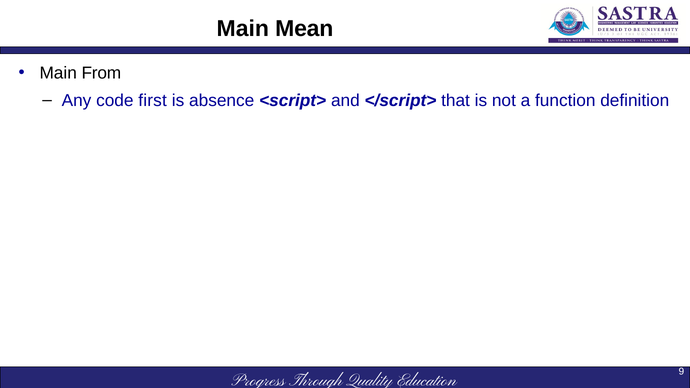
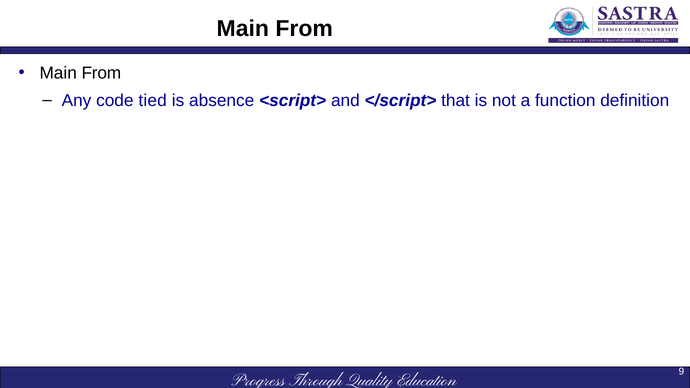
Mean at (304, 29): Mean -> From
first: first -> tied
